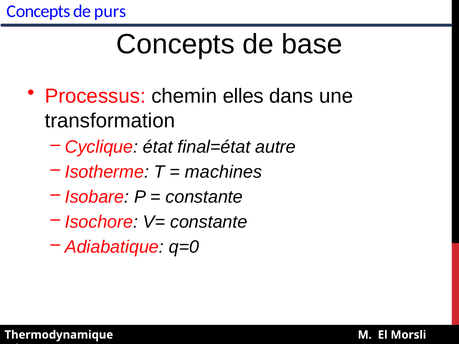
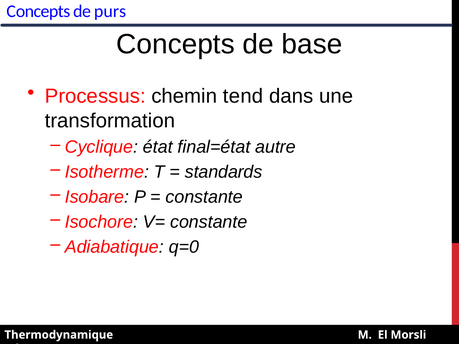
elles: elles -> tend
machines: machines -> standards
